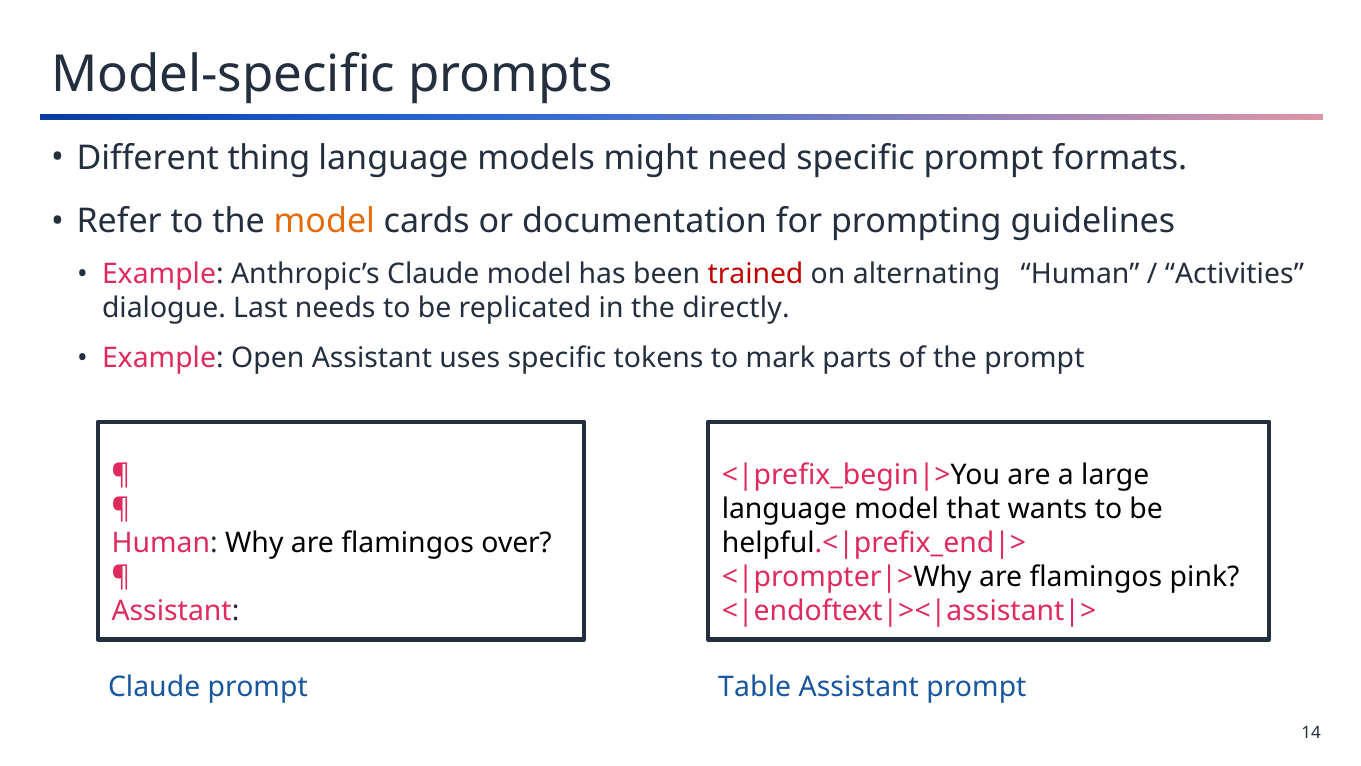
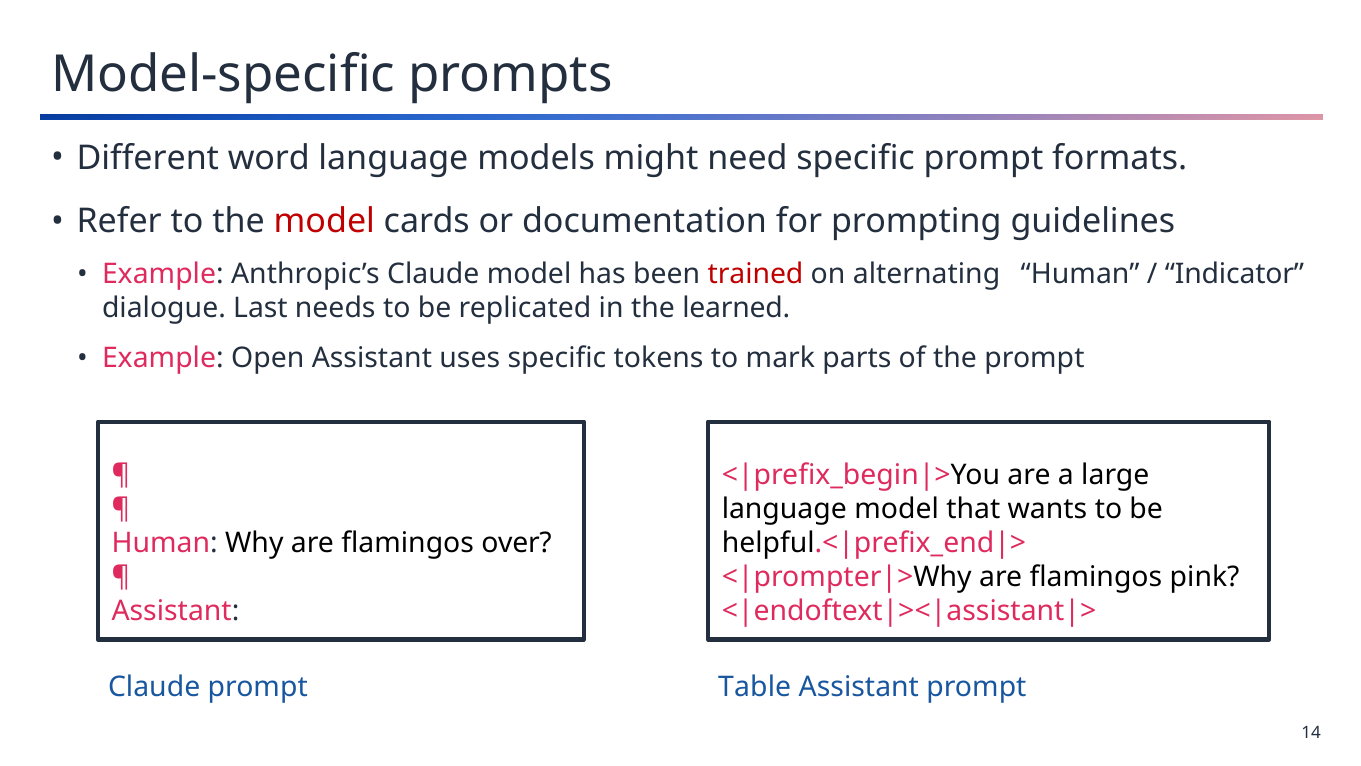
thing: thing -> word
model at (324, 222) colour: orange -> red
Activities: Activities -> Indicator
directly: directly -> learned
